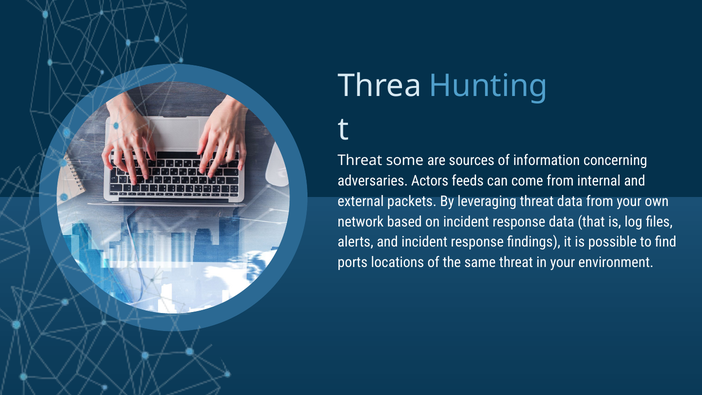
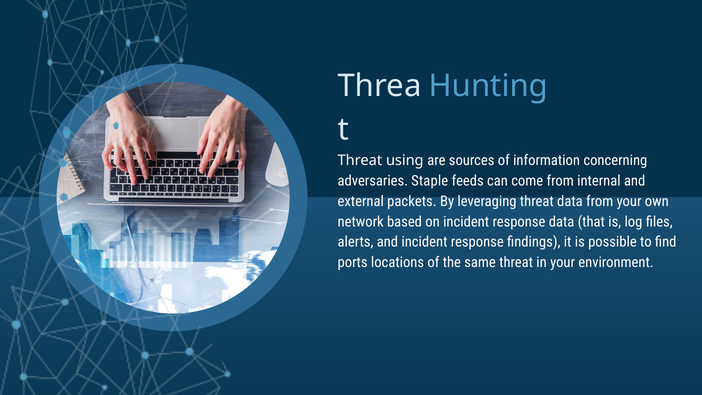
some: some -> using
Actors: Actors -> Staple
